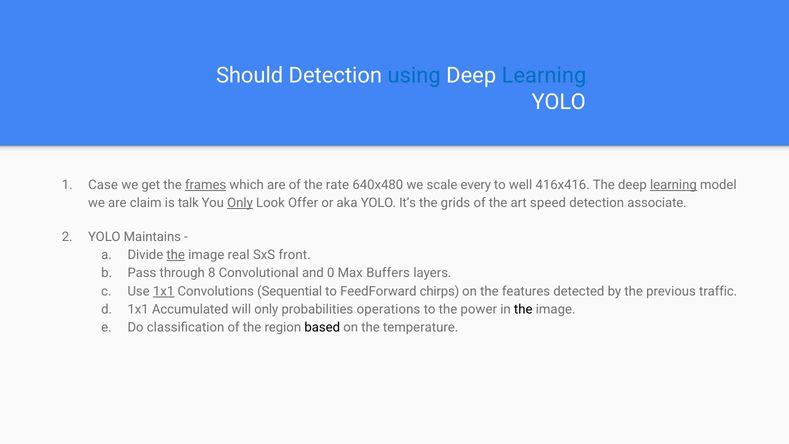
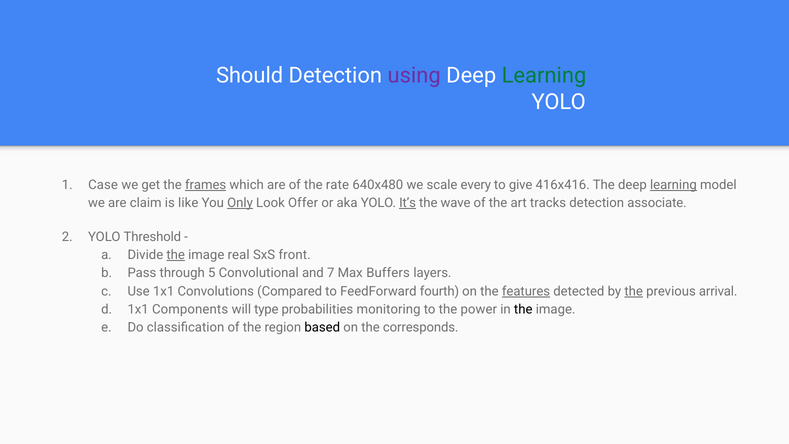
using colour: blue -> purple
Learning at (544, 75) colour: blue -> green
well: well -> give
talk: talk -> like
It’s underline: none -> present
grids: grids -> wave
speed: speed -> tracks
Maintains: Maintains -> Threshold
8: 8 -> 5
0: 0 -> 7
1x1 at (164, 291) underline: present -> none
Sequential: Sequential -> Compared
chirps: chirps -> fourth
features underline: none -> present
the at (634, 291) underline: none -> present
traffic: traffic -> arrival
Accumulated: Accumulated -> Components
will only: only -> type
operations: operations -> monitoring
temperature: temperature -> corresponds
